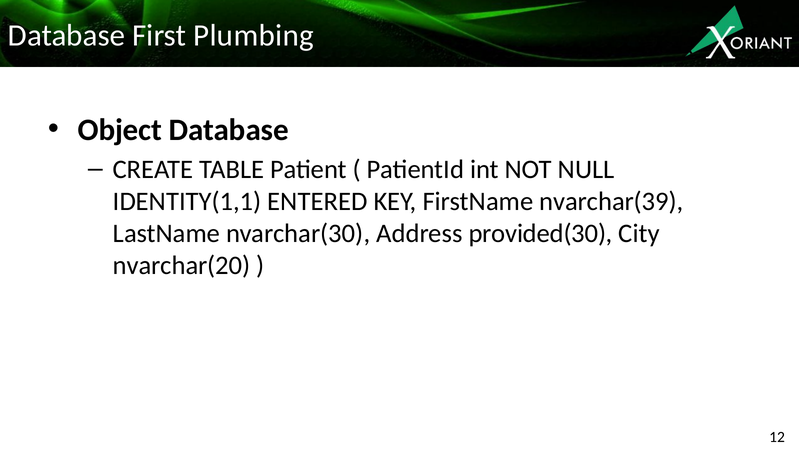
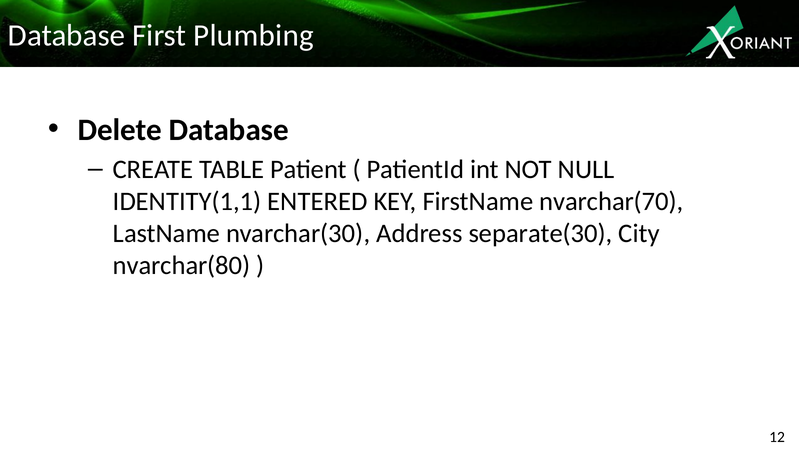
Object: Object -> Delete
nvarchar(39: nvarchar(39 -> nvarchar(70
provided(30: provided(30 -> separate(30
nvarchar(20: nvarchar(20 -> nvarchar(80
